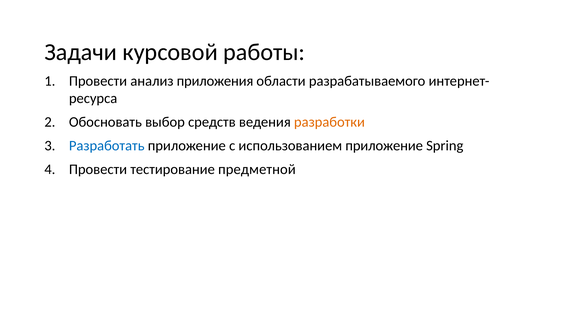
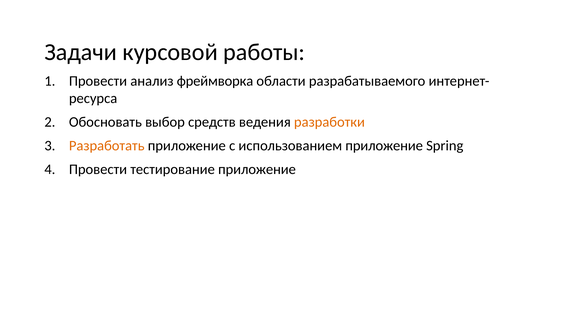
приложения: приложения -> фреймворка
Разработать colour: blue -> orange
тестирование предметной: предметной -> приложение
